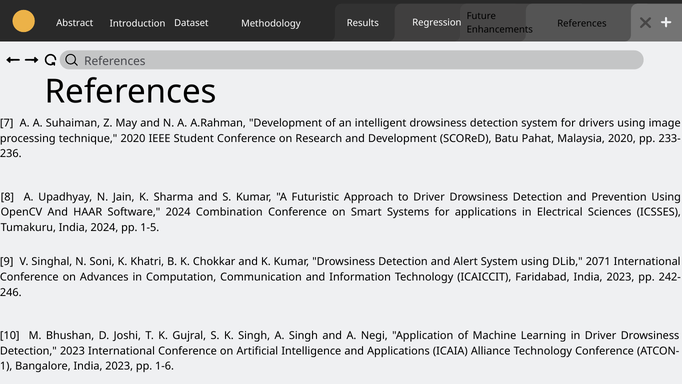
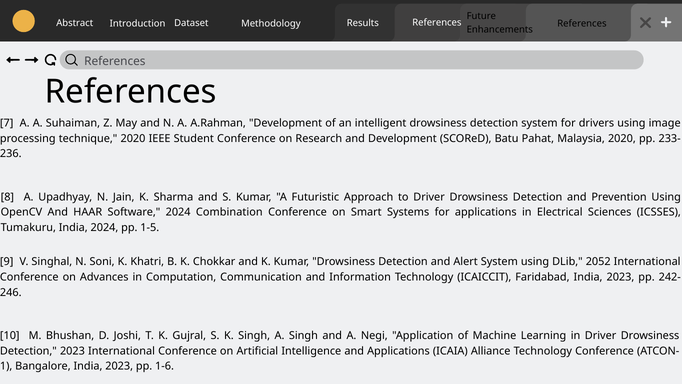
Methodology Regression: Regression -> References
2071: 2071 -> 2052
